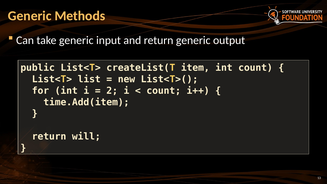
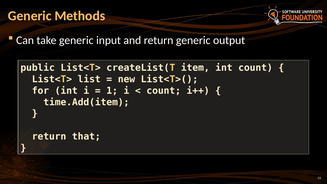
2: 2 -> 1
will: will -> that
